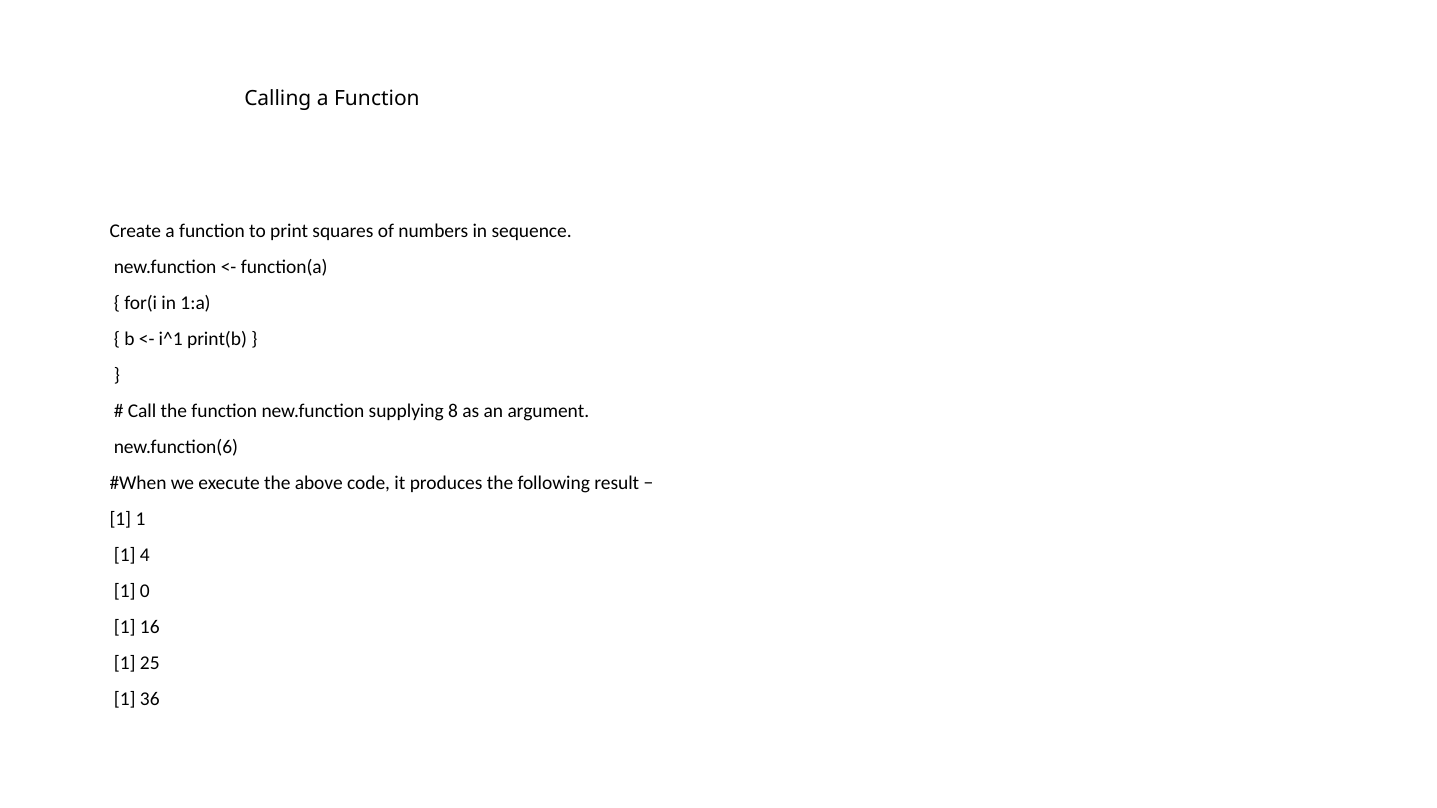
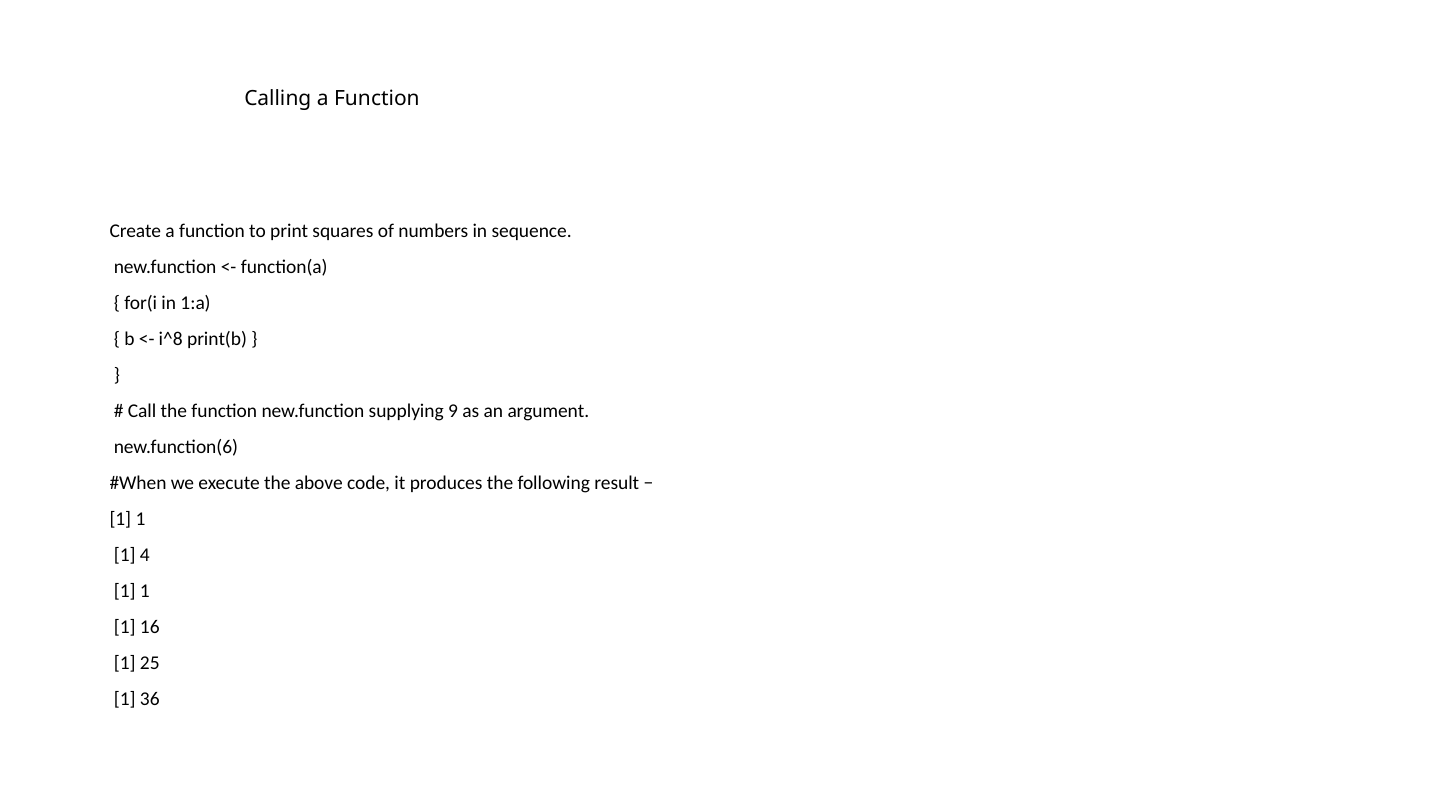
i^1: i^1 -> i^8
8: 8 -> 9
0 at (145, 591): 0 -> 1
